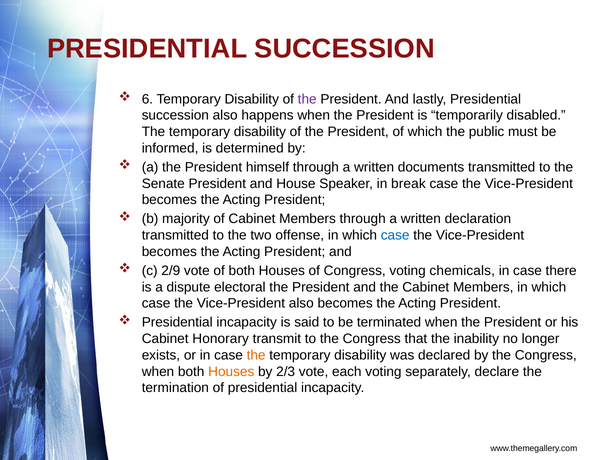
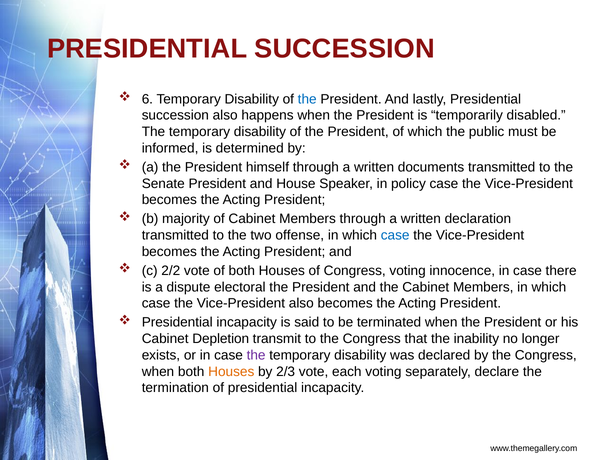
the at (307, 99) colour: purple -> blue
break: break -> policy
2/9: 2/9 -> 2/2
chemicals: chemicals -> innocence
Honorary: Honorary -> Depletion
the at (256, 356) colour: orange -> purple
